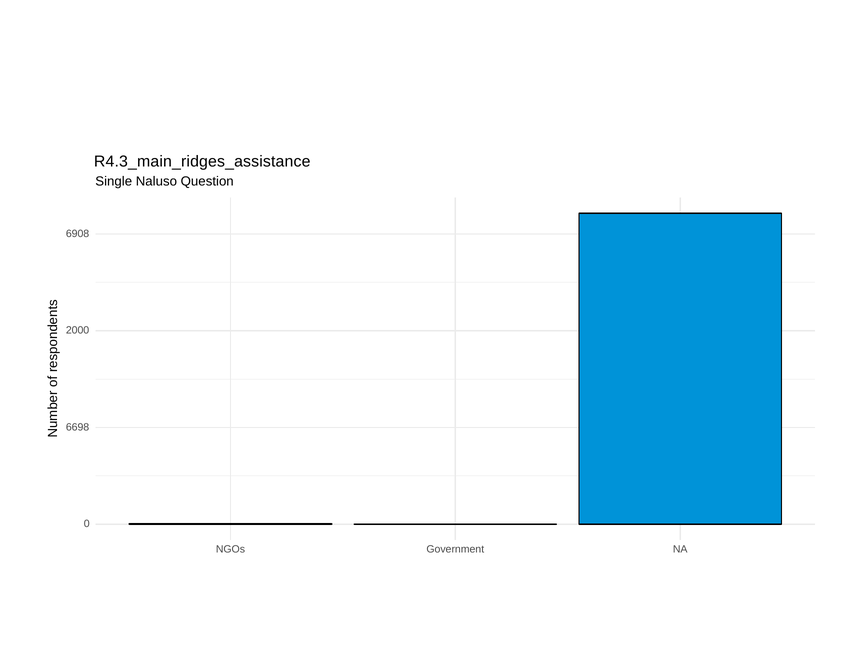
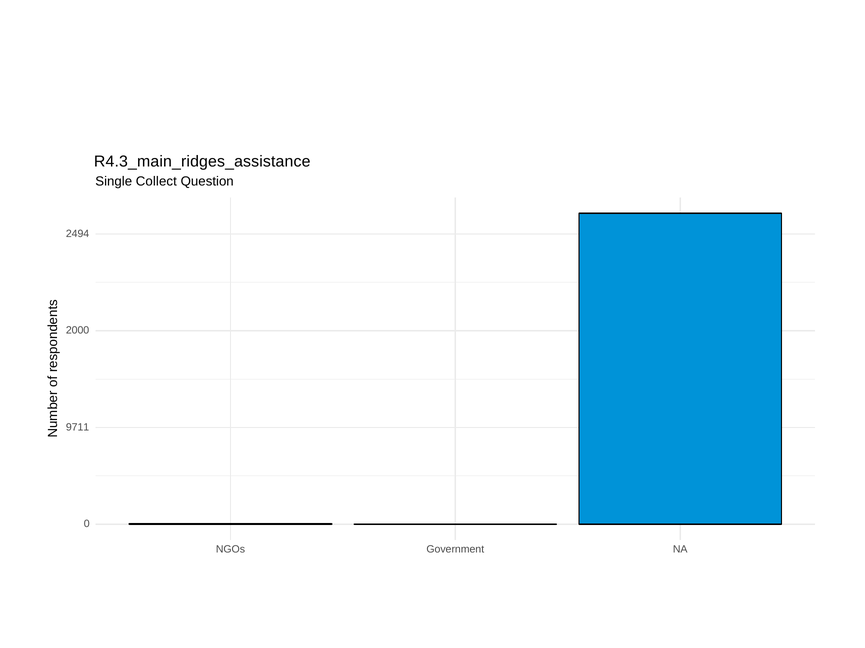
Naluso: Naluso -> Collect
6908: 6908 -> 2494
6698: 6698 -> 9711
